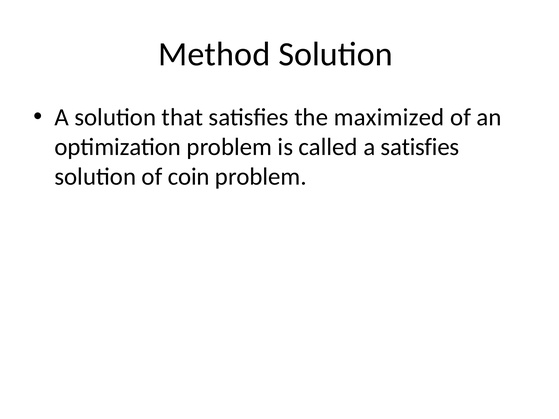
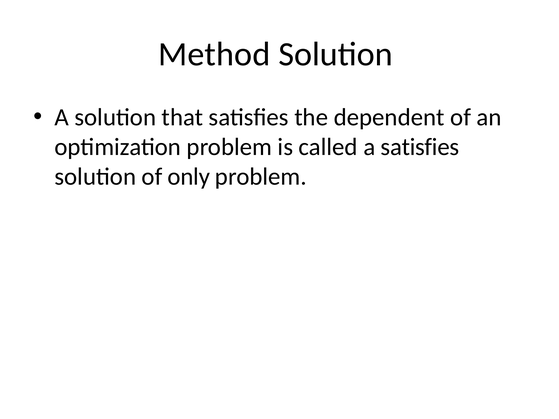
maximized: maximized -> dependent
coin: coin -> only
